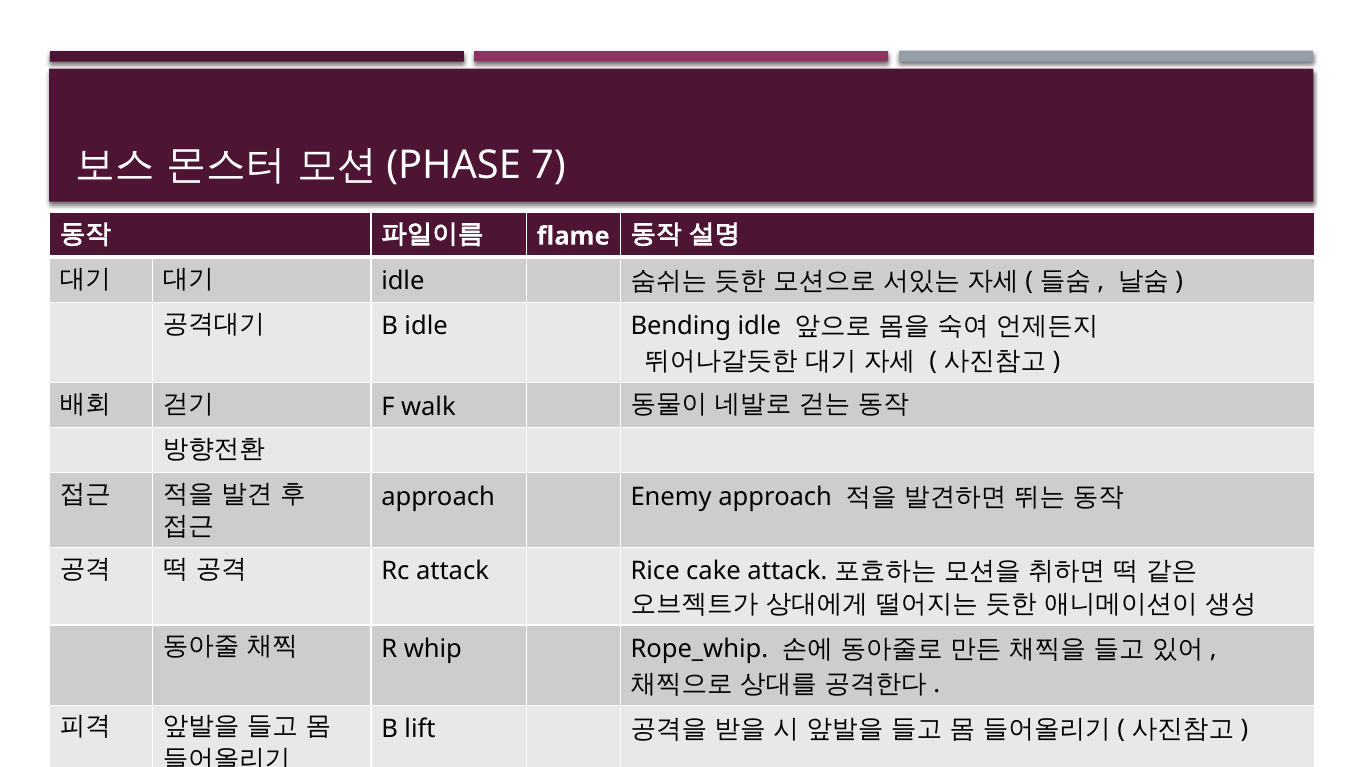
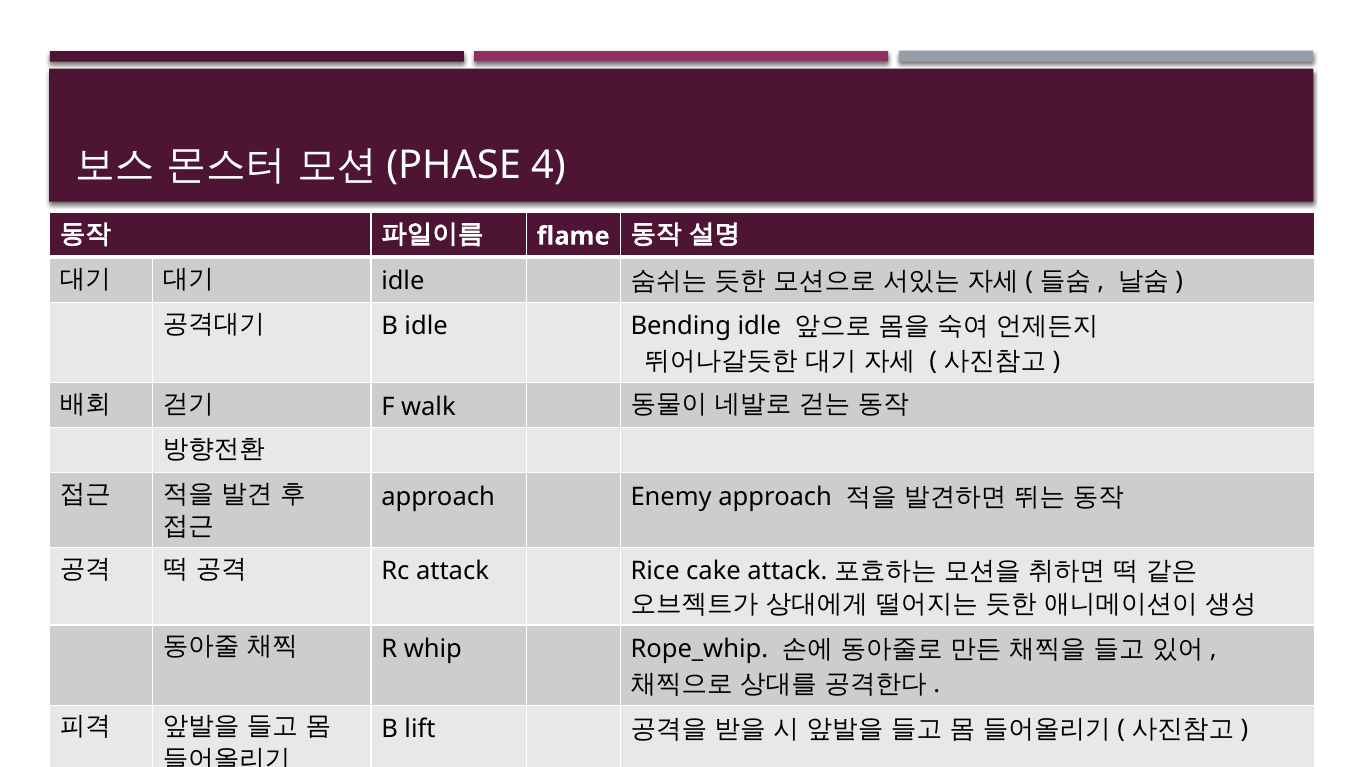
7: 7 -> 4
